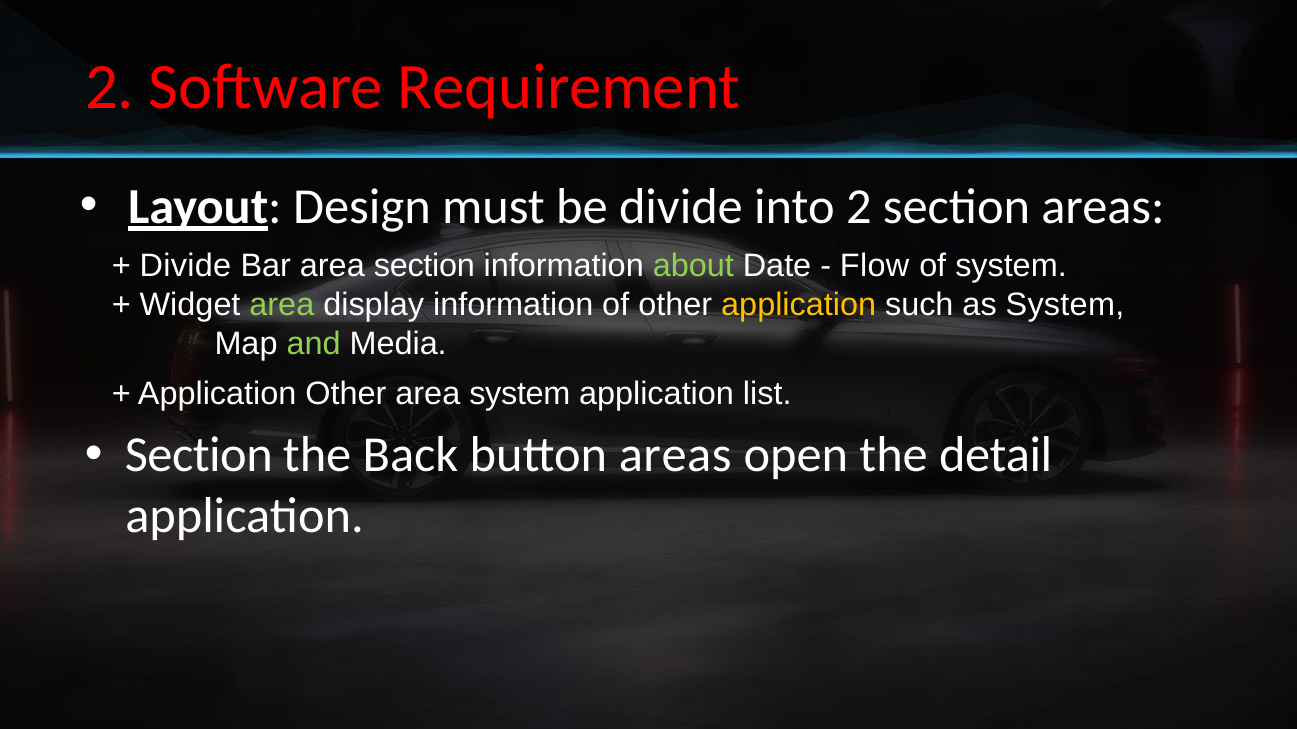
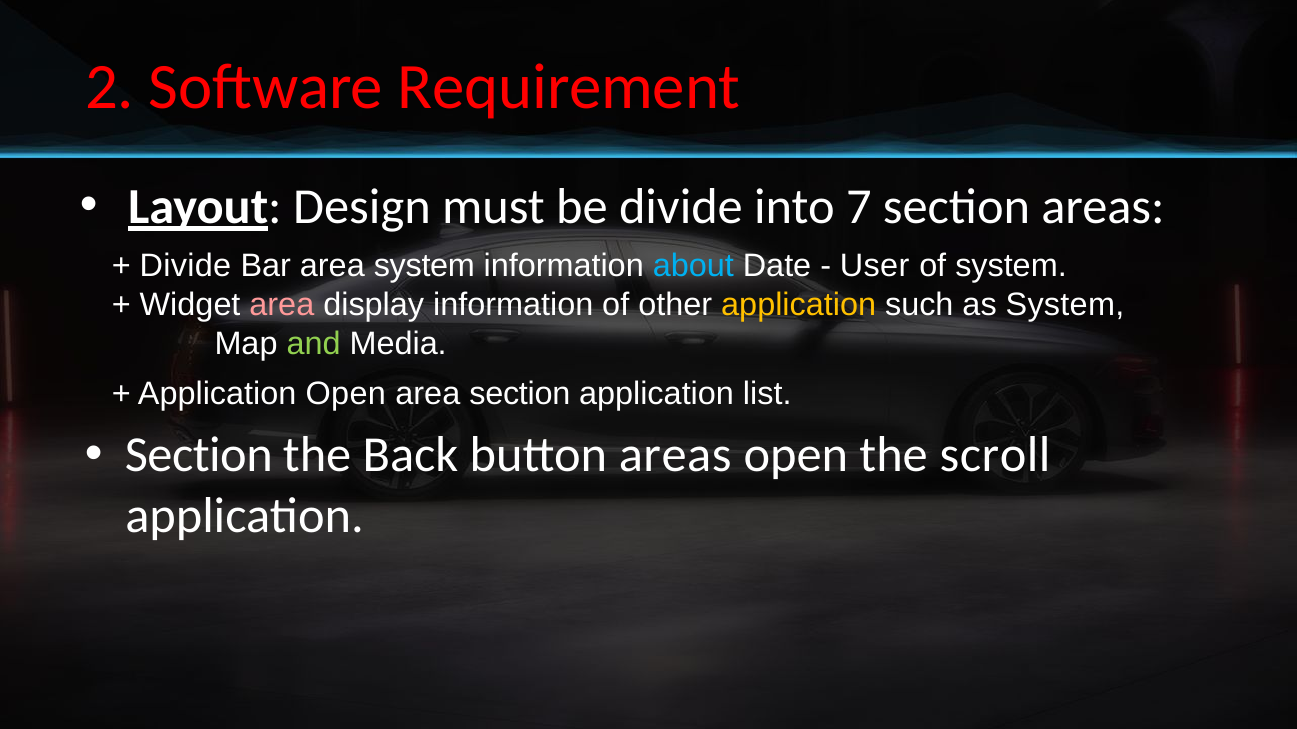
into 2: 2 -> 7
area section: section -> system
about colour: light green -> light blue
Flow: Flow -> User
area at (282, 305) colour: light green -> pink
Application Other: Other -> Open
area system: system -> section
detail: detail -> scroll
